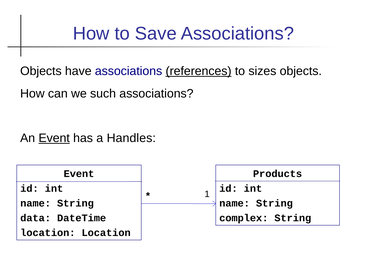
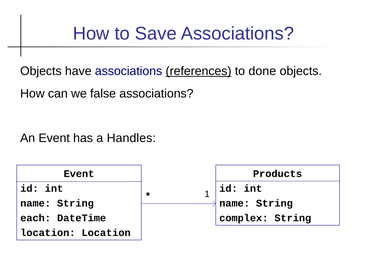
sizes: sizes -> done
such: such -> false
Event at (54, 138) underline: present -> none
data: data -> each
